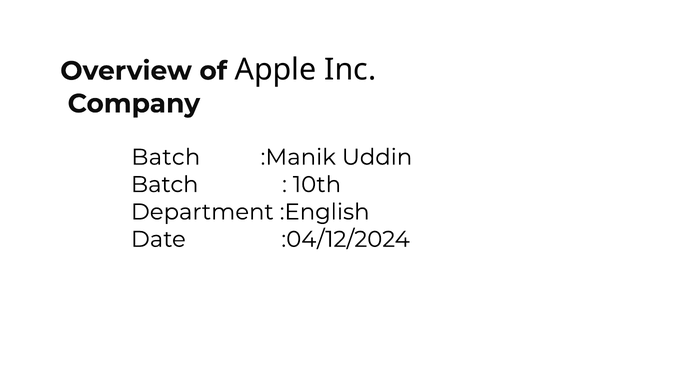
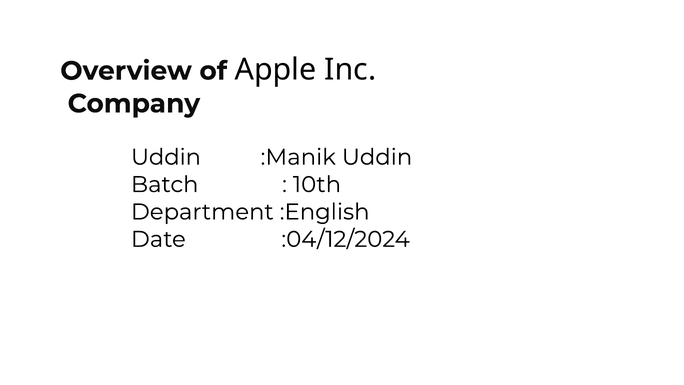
Batch at (166, 157): Batch -> Uddin
